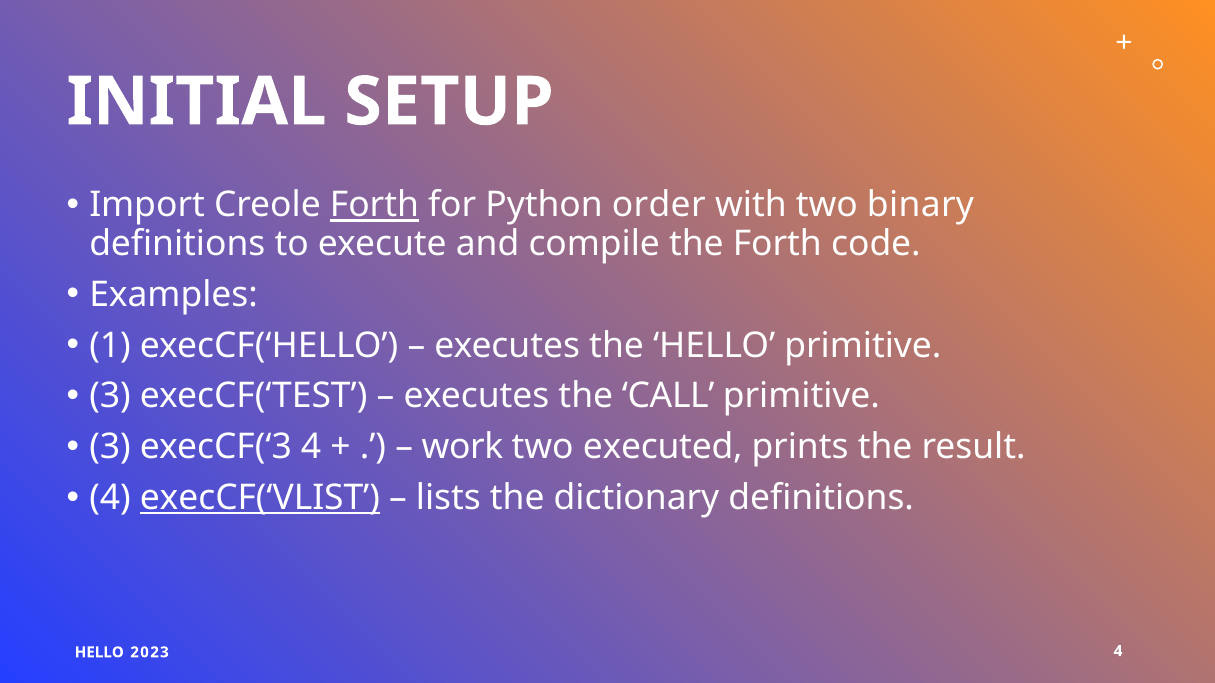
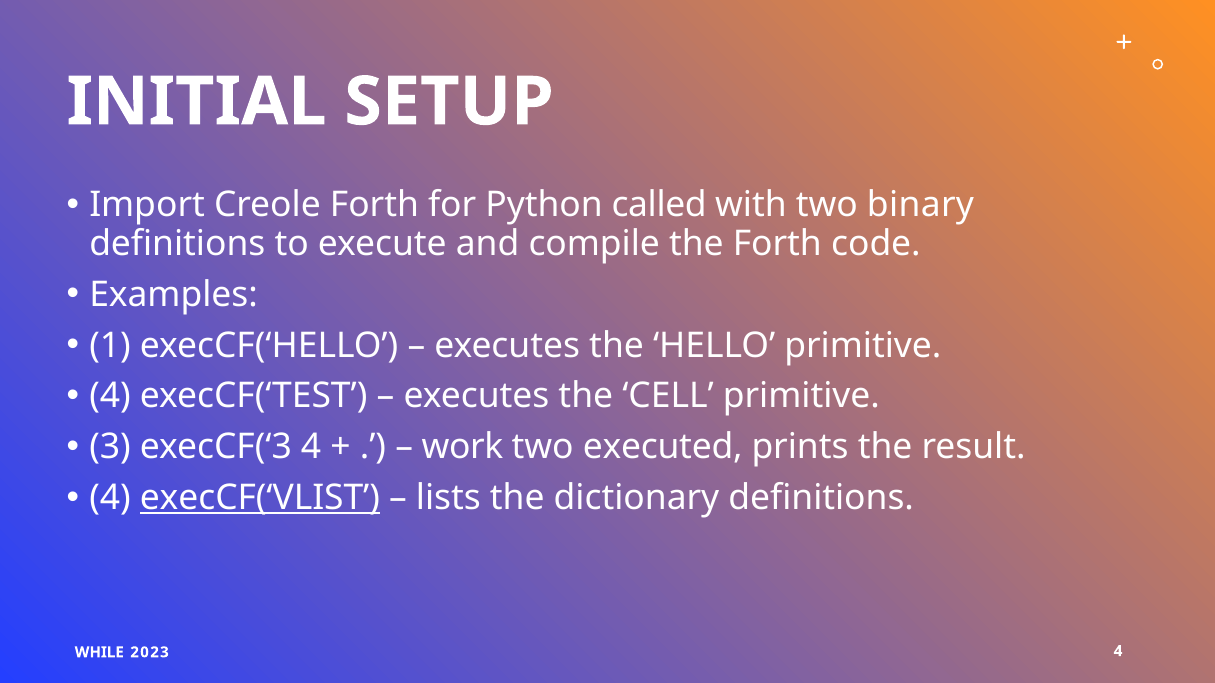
Forth at (374, 205) underline: present -> none
order: order -> called
3 at (110, 397): 3 -> 4
CALL: CALL -> CELL
HELLO at (99, 653): HELLO -> WHILE
